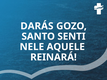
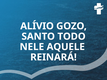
DARÁS: DARÁS -> ALÍVIO
SENTI: SENTI -> TODO
